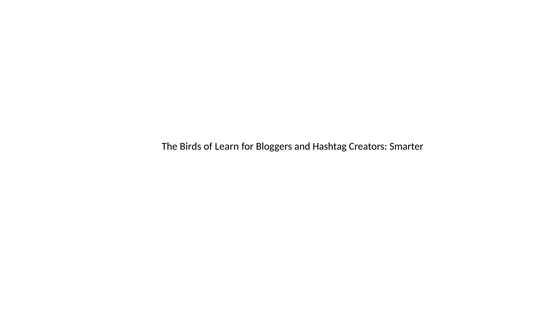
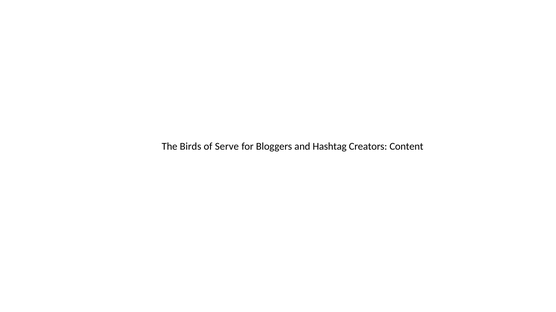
Learn: Learn -> Serve
Smarter: Smarter -> Content
